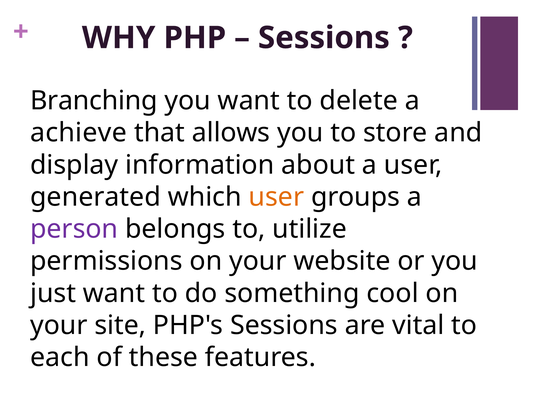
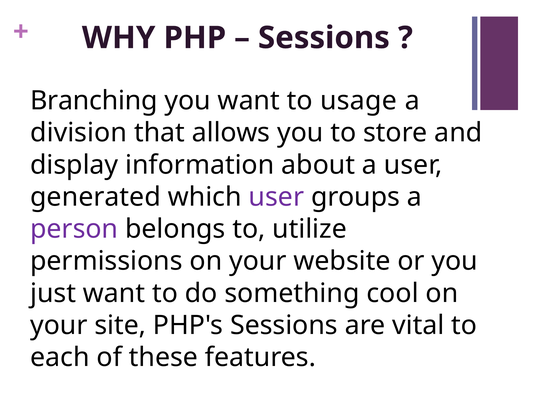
delete: delete -> usage
achieve: achieve -> division
user at (276, 197) colour: orange -> purple
